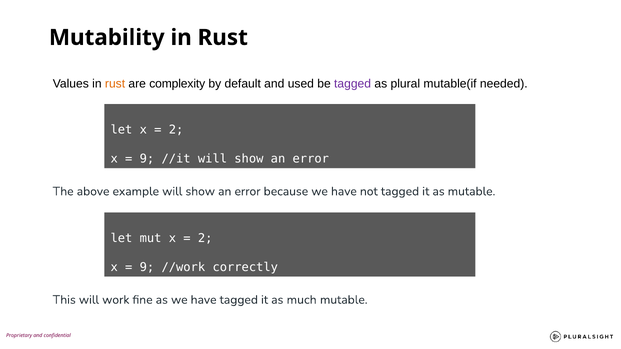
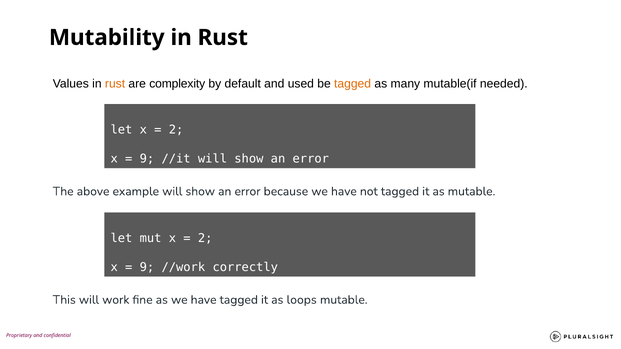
tagged at (353, 84) colour: purple -> orange
plural: plural -> many
much: much -> loops
